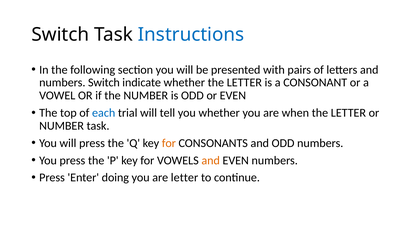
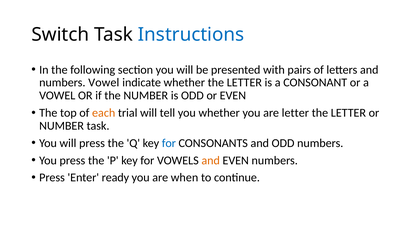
numbers Switch: Switch -> Vowel
each colour: blue -> orange
are when: when -> letter
for at (169, 143) colour: orange -> blue
doing: doing -> ready
are letter: letter -> when
